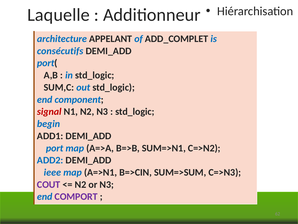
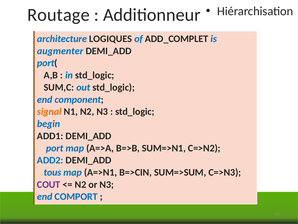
Laquelle: Laquelle -> Routage
APPELANT: APPELANT -> LOGIQUES
consécutifs: consécutifs -> augmenter
signal colour: red -> orange
ieee: ieee -> tous
COMPORT colour: purple -> blue
